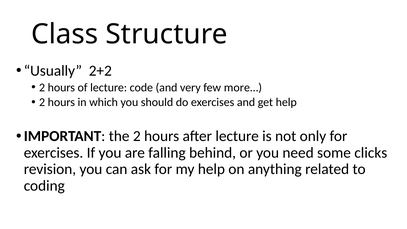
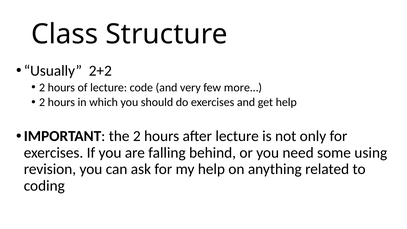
clicks: clicks -> using
